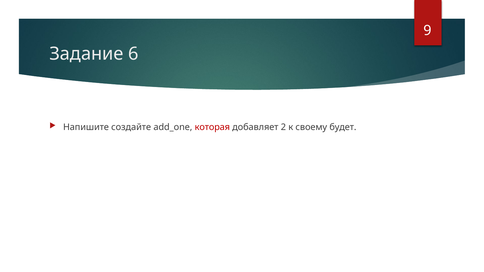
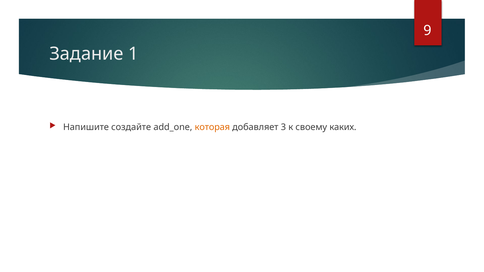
6: 6 -> 1
которая colour: red -> orange
2: 2 -> 3
будет: будет -> каких
